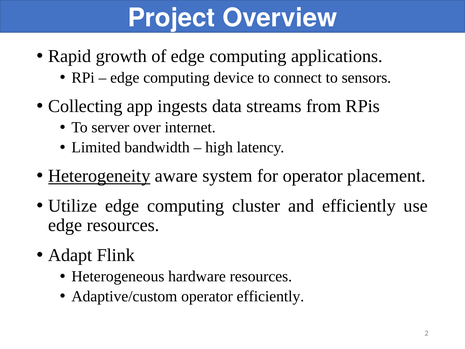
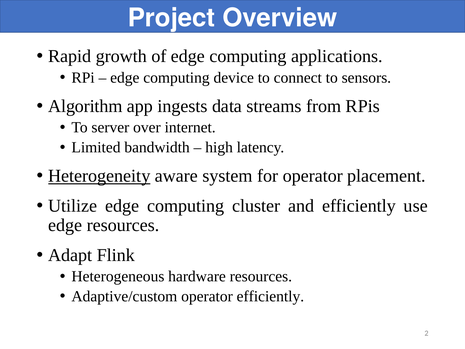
Collecting: Collecting -> Algorithm
